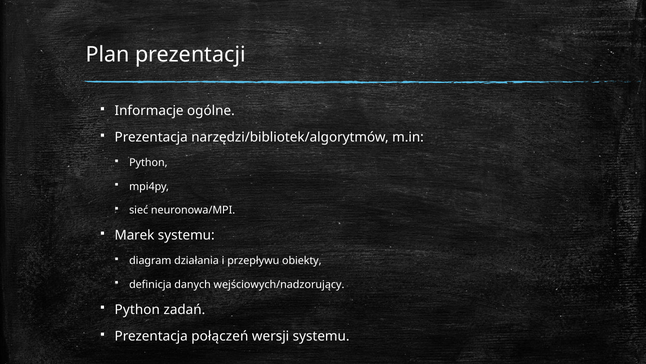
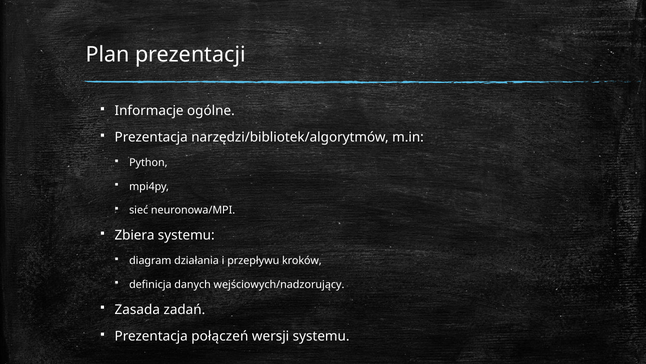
Marek: Marek -> Zbiera
obiekty: obiekty -> kroków
Python at (137, 309): Python -> Zasada
